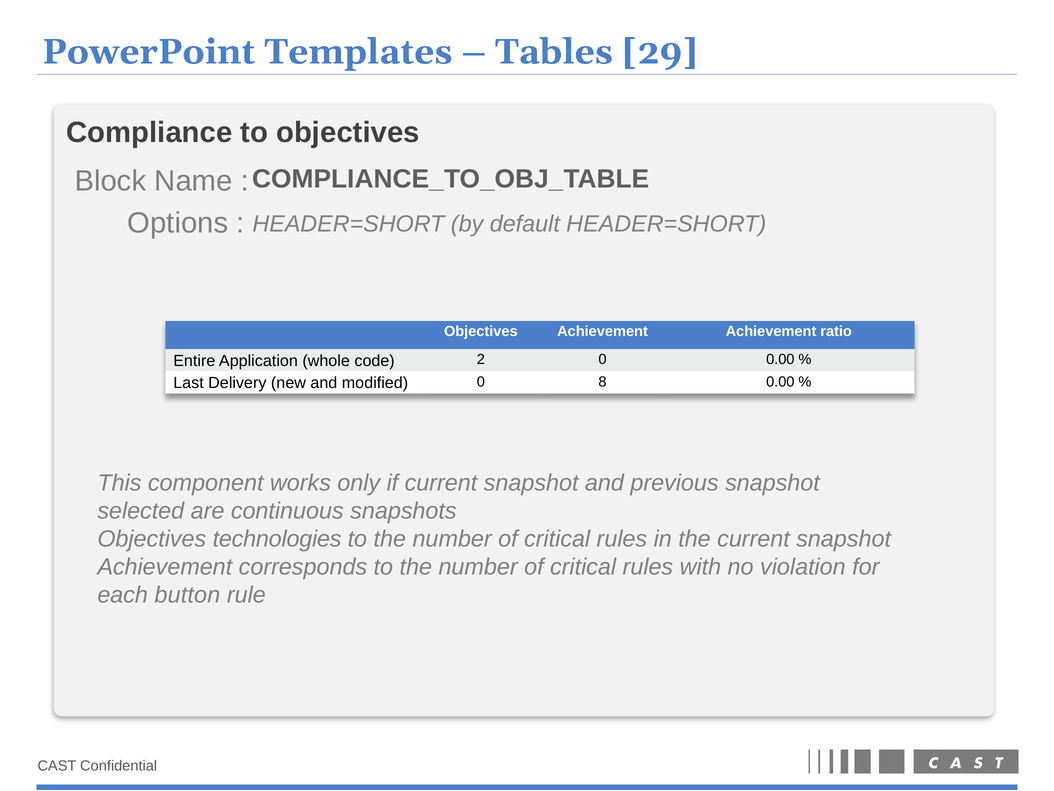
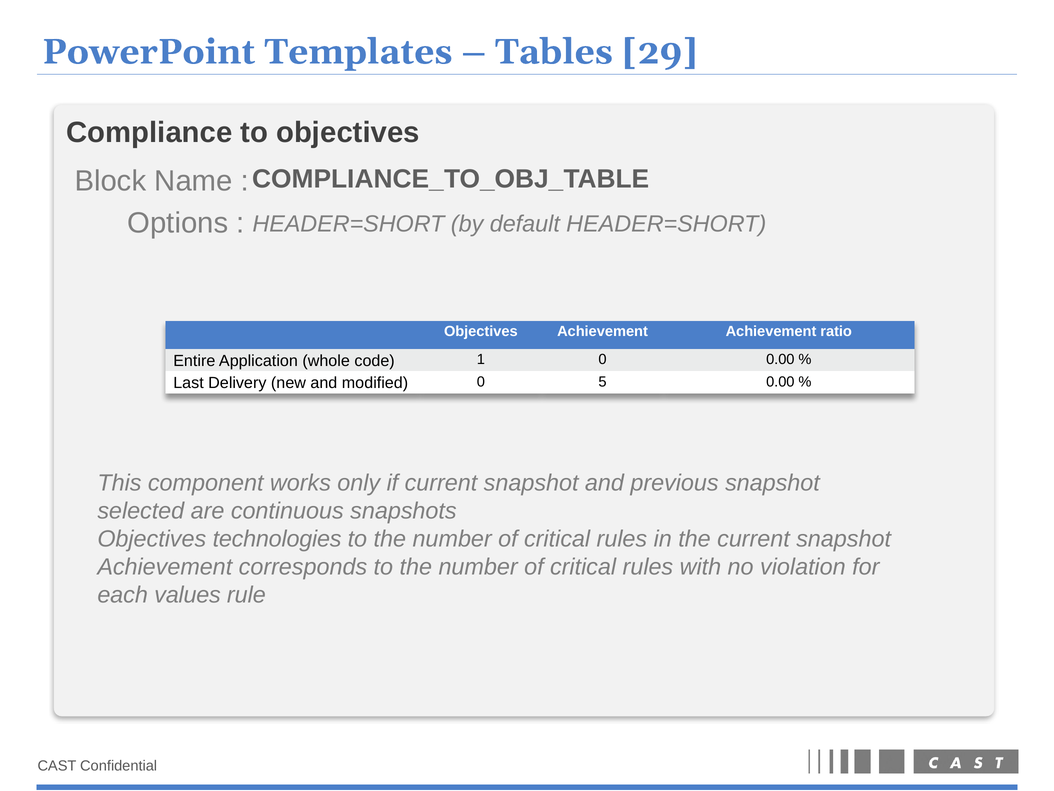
2: 2 -> 1
8: 8 -> 5
button: button -> values
